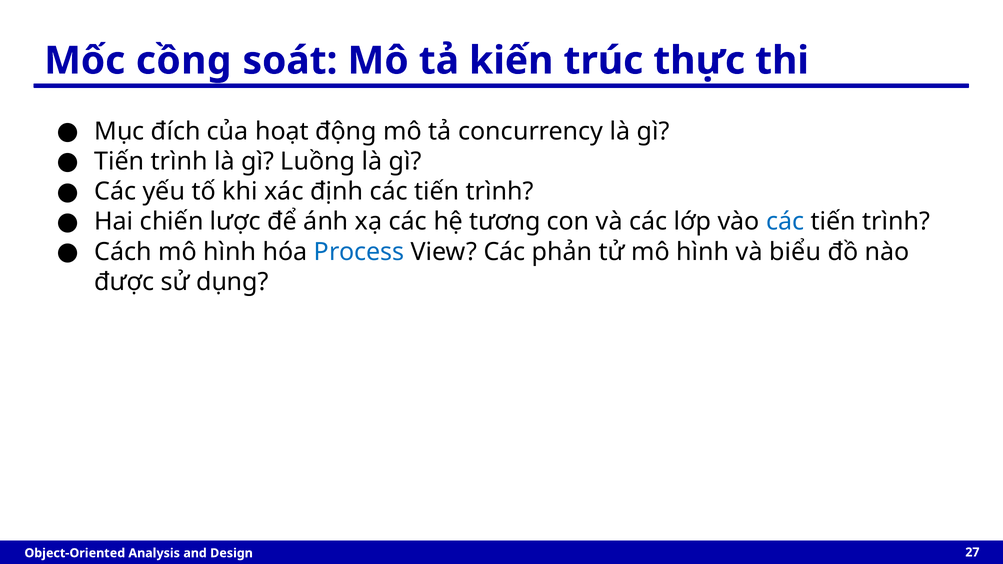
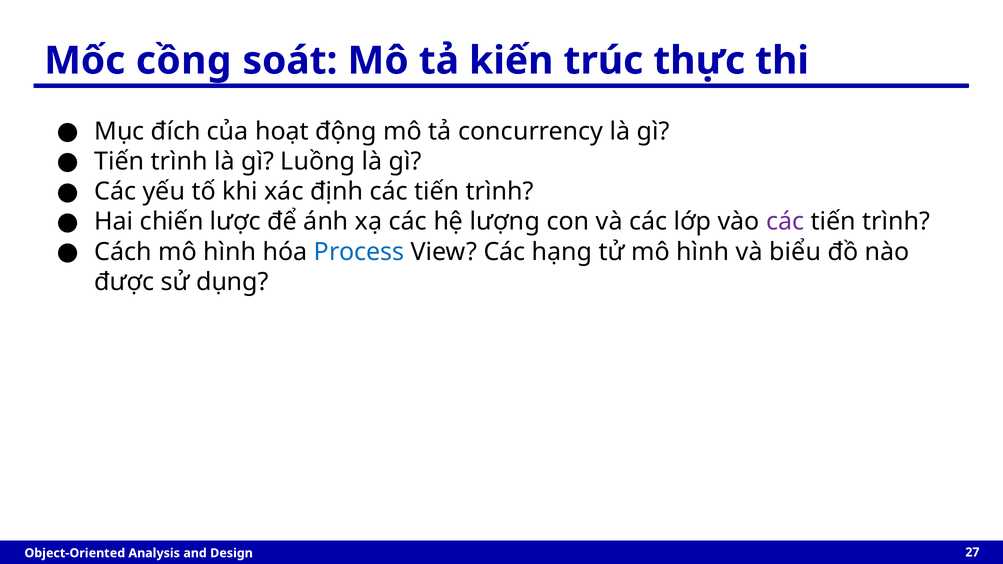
tương: tương -> lượng
các at (785, 222) colour: blue -> purple
phản: phản -> hạng
